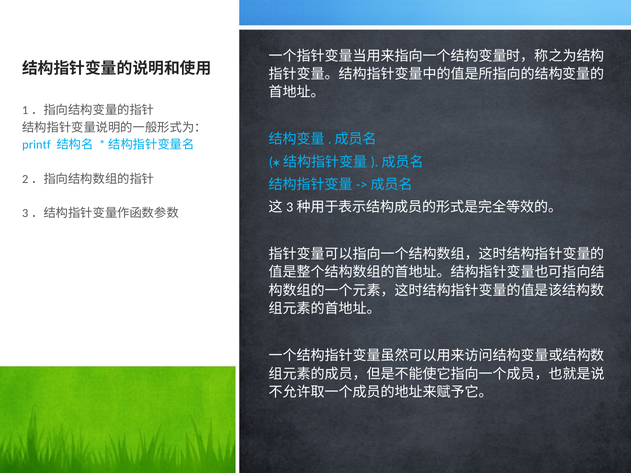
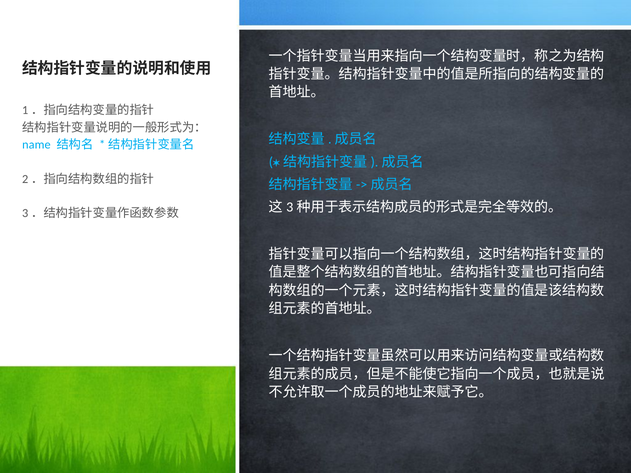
printf: printf -> name
